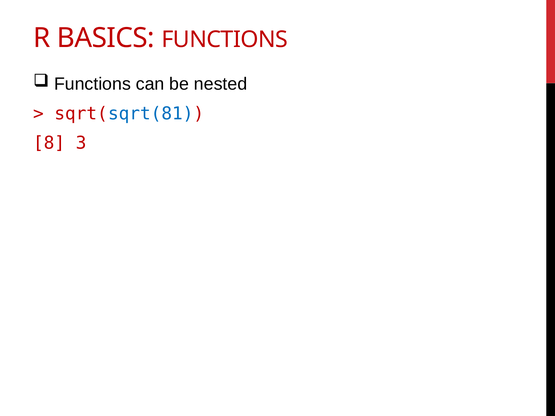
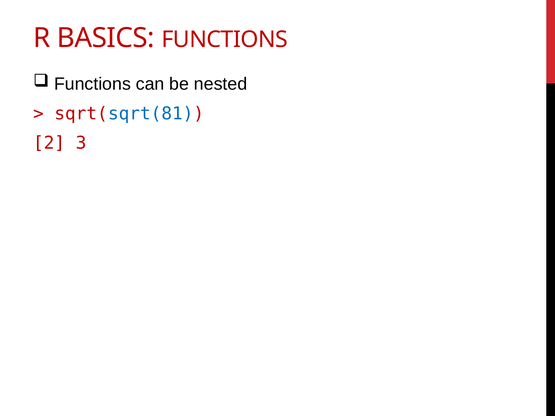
8: 8 -> 2
